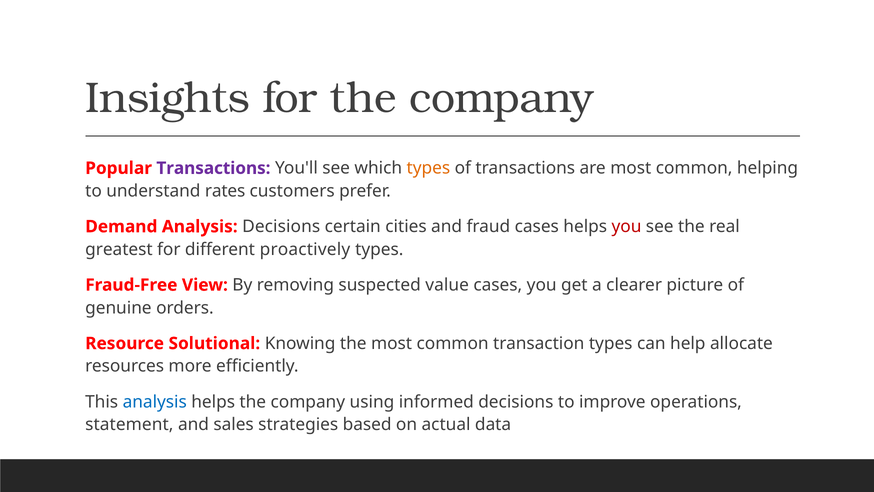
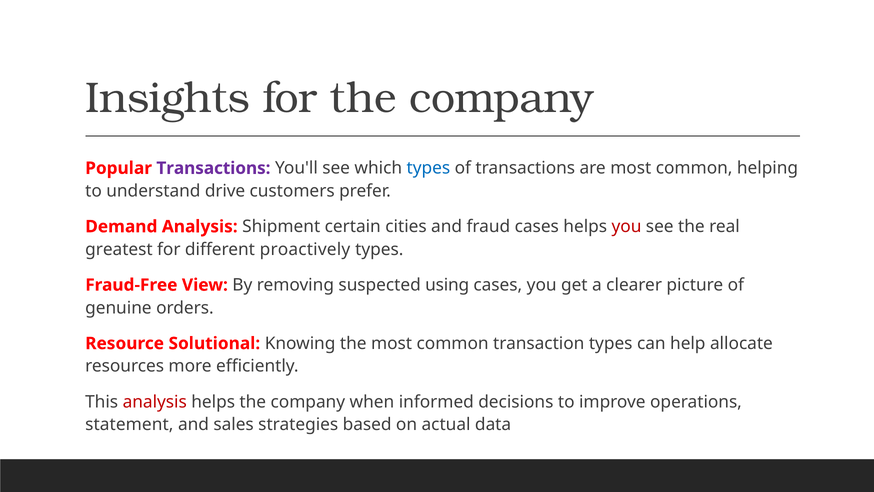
types at (428, 168) colour: orange -> blue
rates: rates -> drive
Analysis Decisions: Decisions -> Shipment
value: value -> using
analysis at (155, 402) colour: blue -> red
using: using -> when
